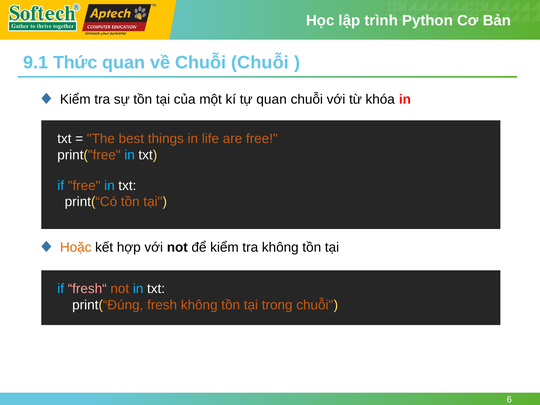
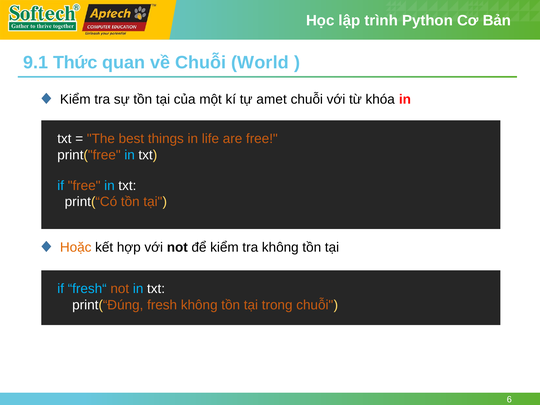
Chuỗi Chuỗi: Chuỗi -> World
tự quan: quan -> amet
fresh“ colour: pink -> light blue
